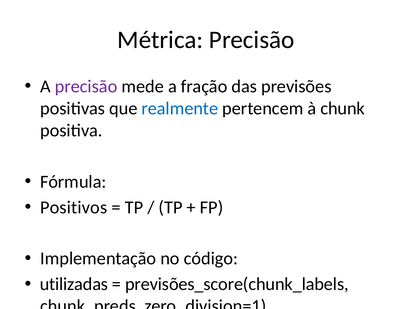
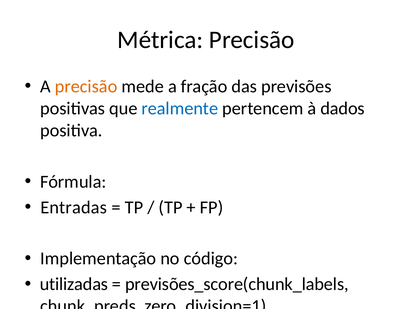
precisão at (86, 86) colour: purple -> orange
chunk: chunk -> dados
Positivos: Positivos -> Entradas
